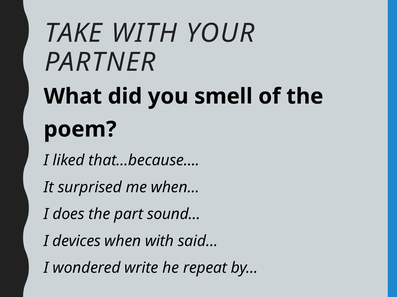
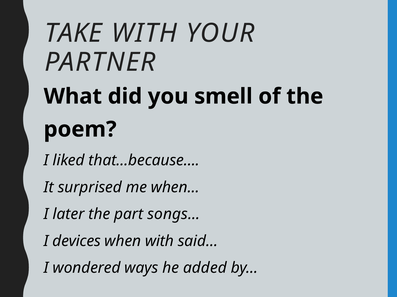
does: does -> later
sound…: sound… -> songs…
write: write -> ways
repeat: repeat -> added
